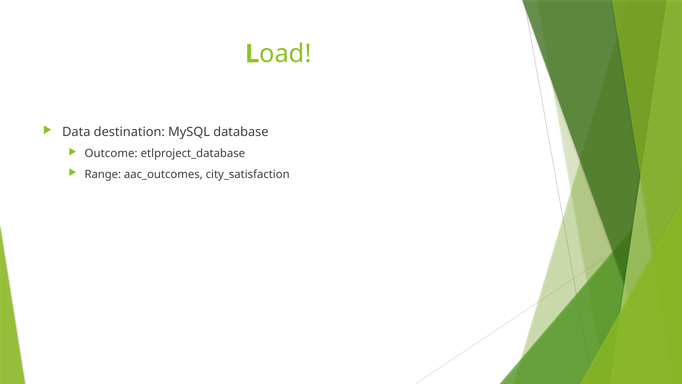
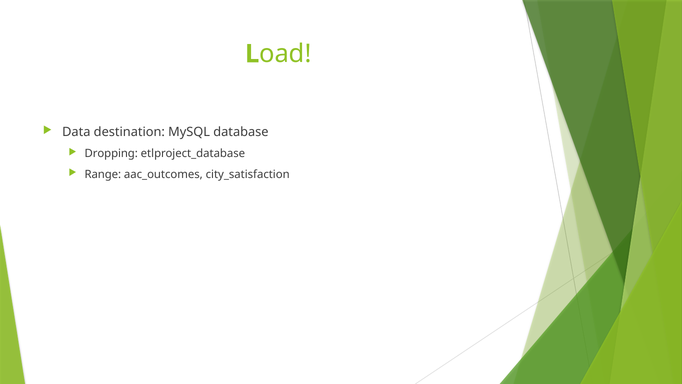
Outcome: Outcome -> Dropping
